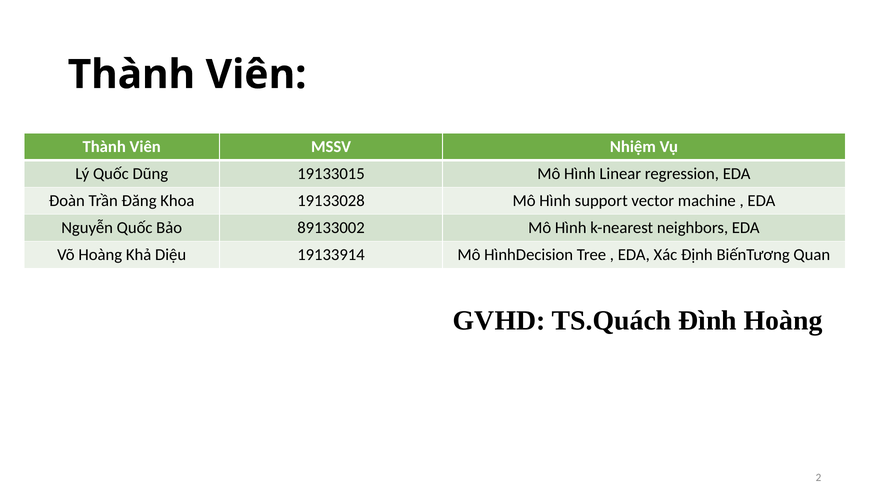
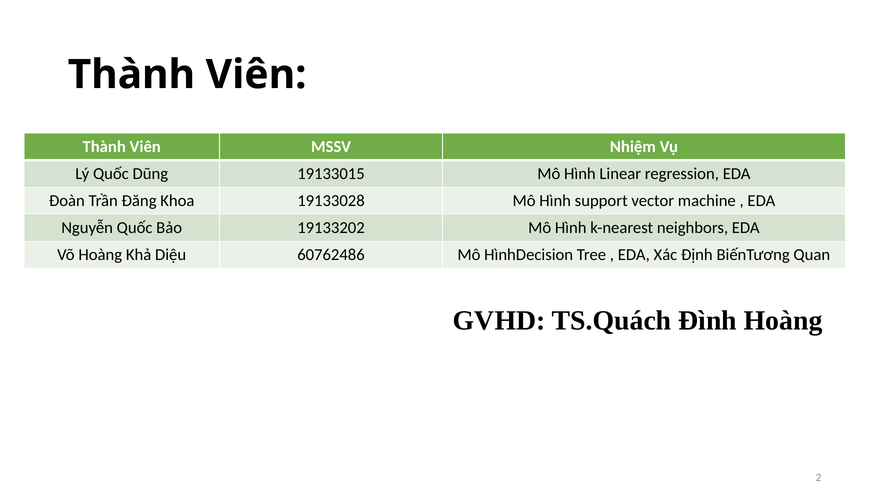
89133002: 89133002 -> 19133202
19133914: 19133914 -> 60762486
